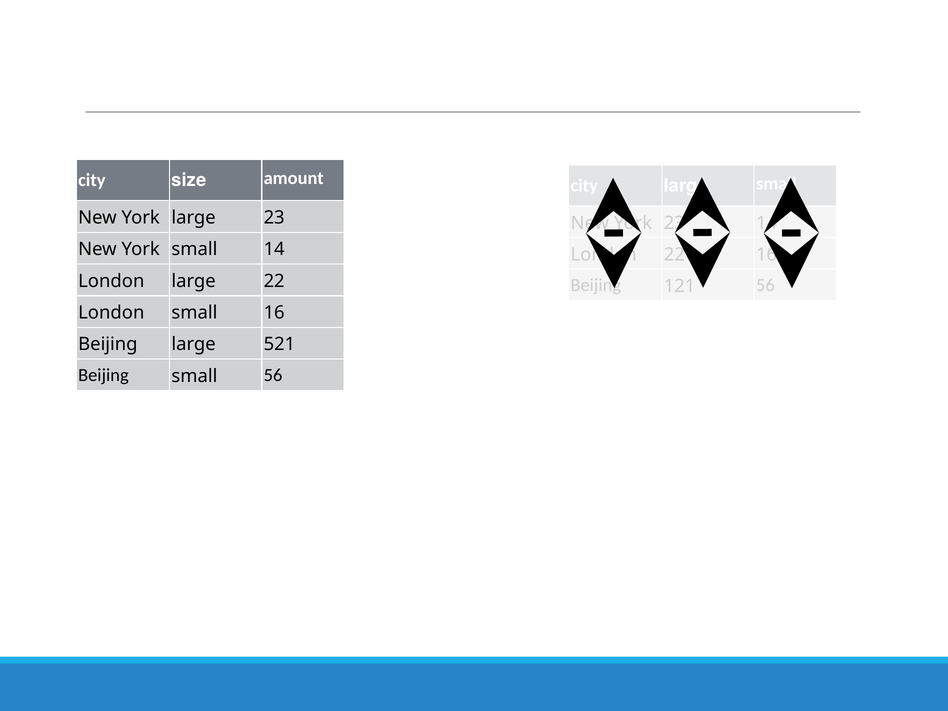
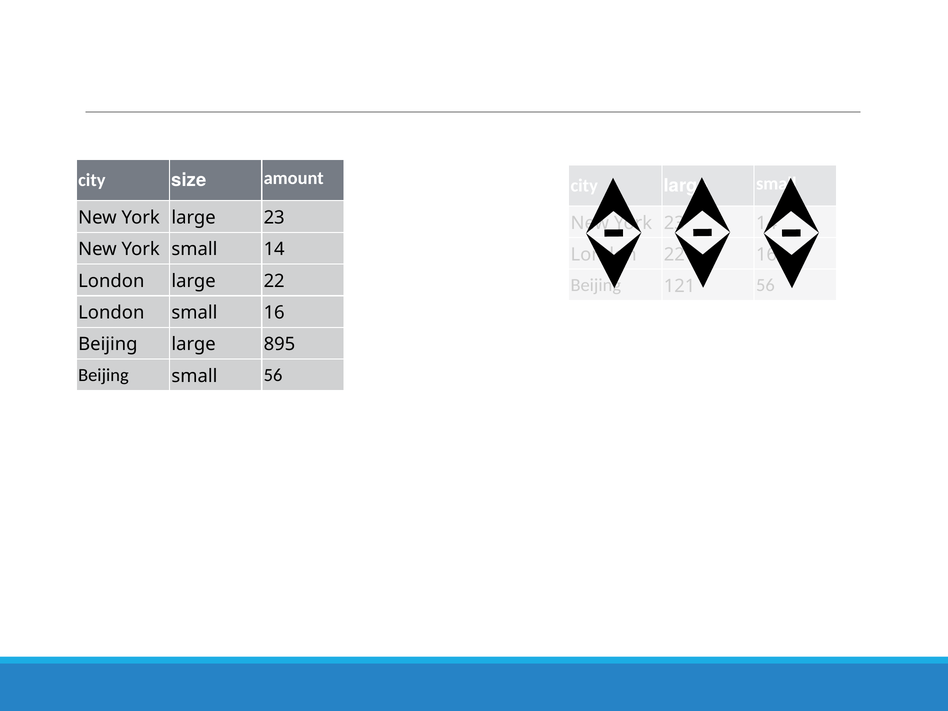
521: 521 -> 895
